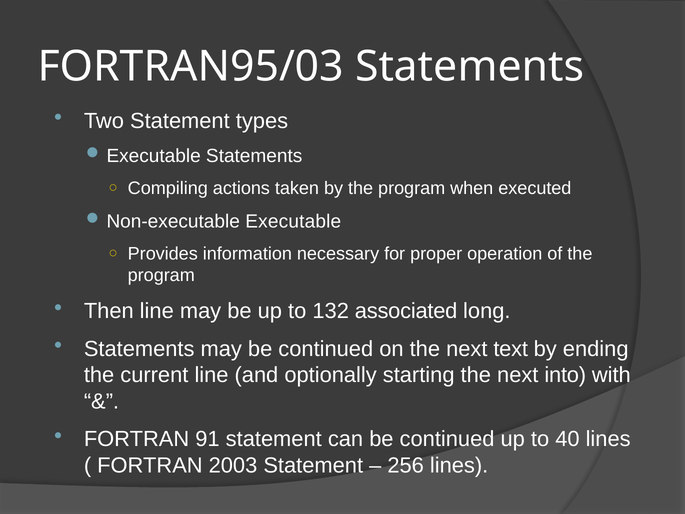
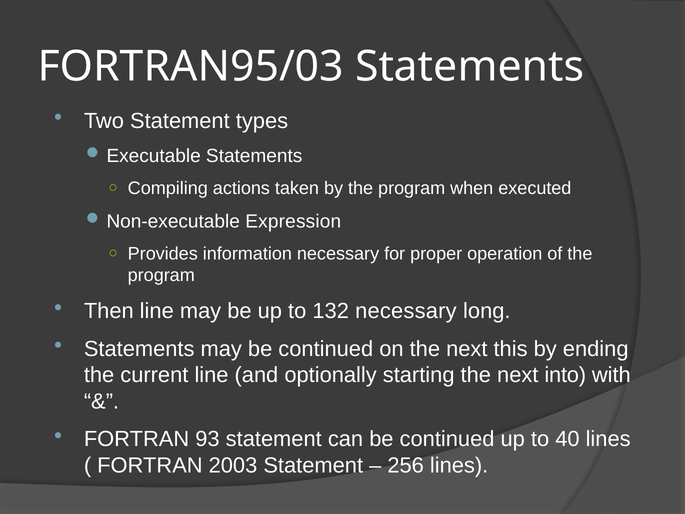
Executable: Executable -> Expression
132 associated: associated -> necessary
text: text -> this
91: 91 -> 93
